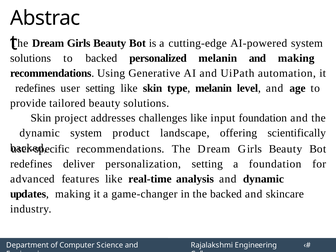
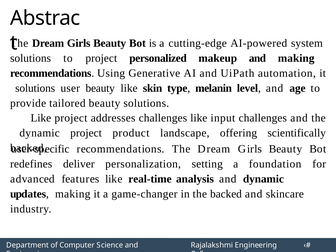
to backed: backed -> project
personalized melanin: melanin -> makeup
redefines at (35, 88): redefines -> solutions
user setting: setting -> beauty
Skin at (41, 118): Skin -> Like
input foundation: foundation -> challenges
dynamic system: system -> project
